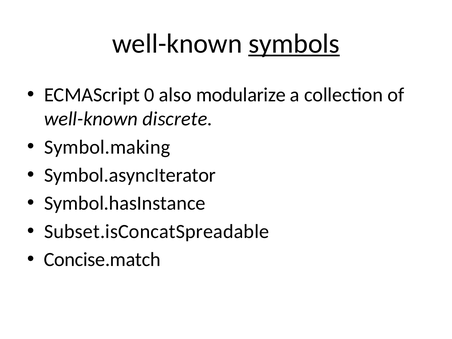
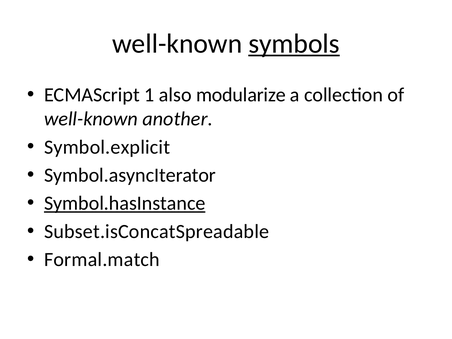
0: 0 -> 1
discrete: discrete -> another
Symbol.making: Symbol.making -> Symbol.explicit
Symbol.hasInstance underline: none -> present
Concise.match: Concise.match -> Formal.match
